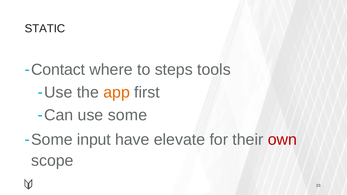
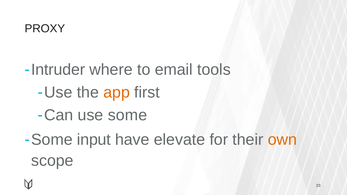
STATIC: STATIC -> PROXY
Contact: Contact -> Intruder
steps: steps -> email
own colour: red -> orange
